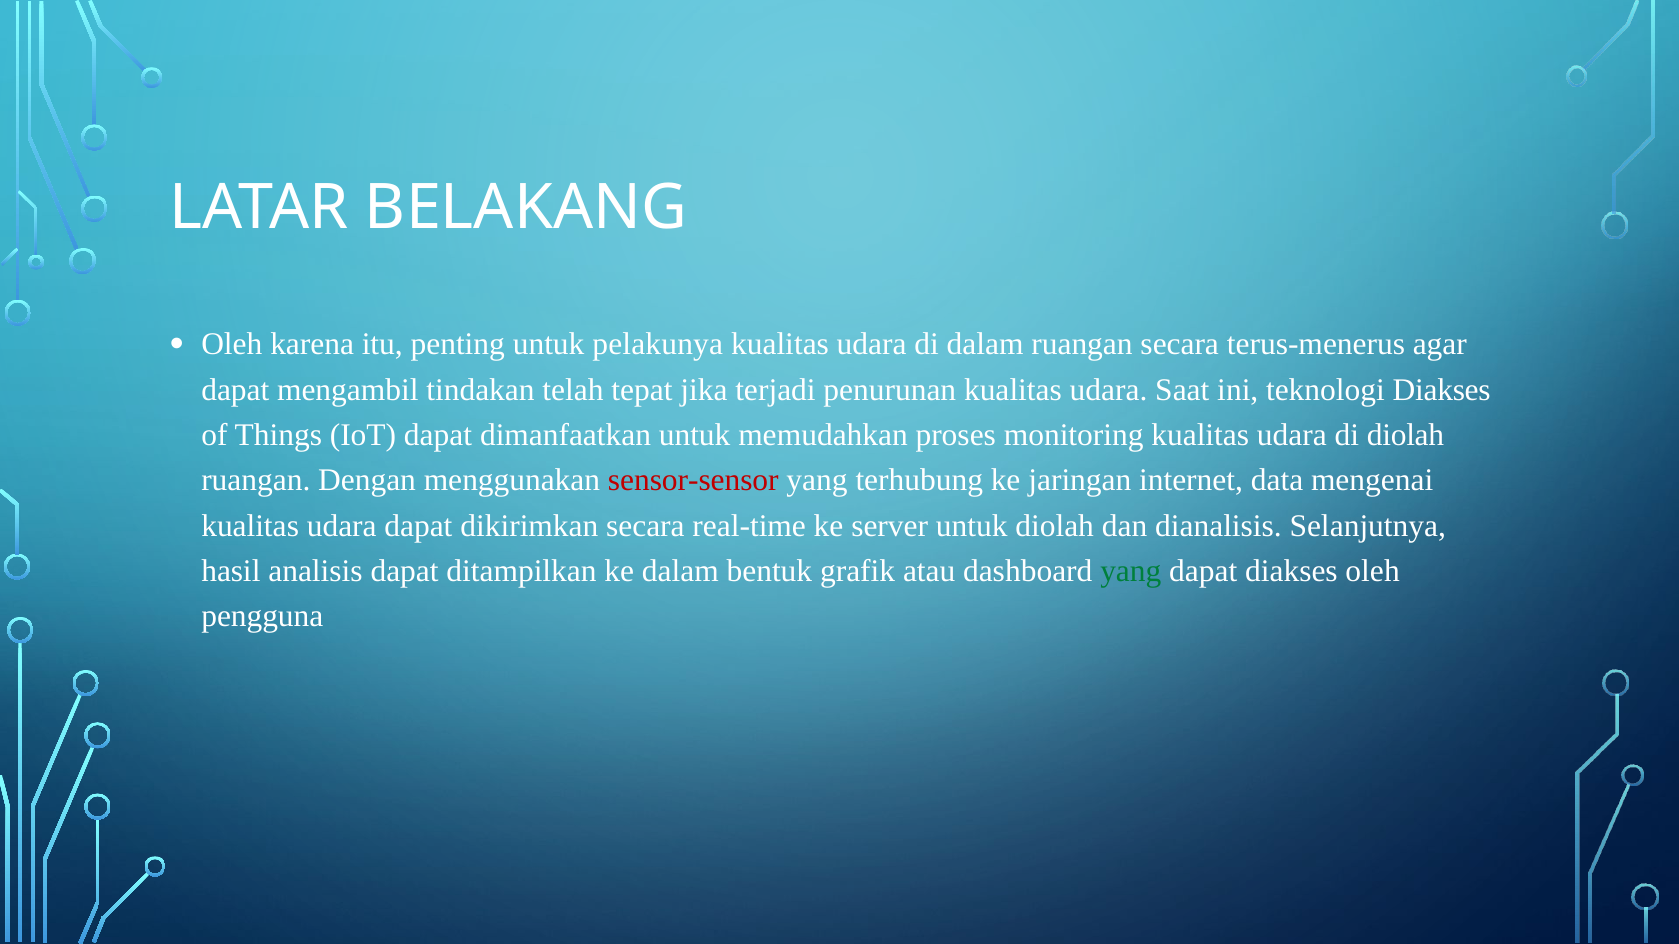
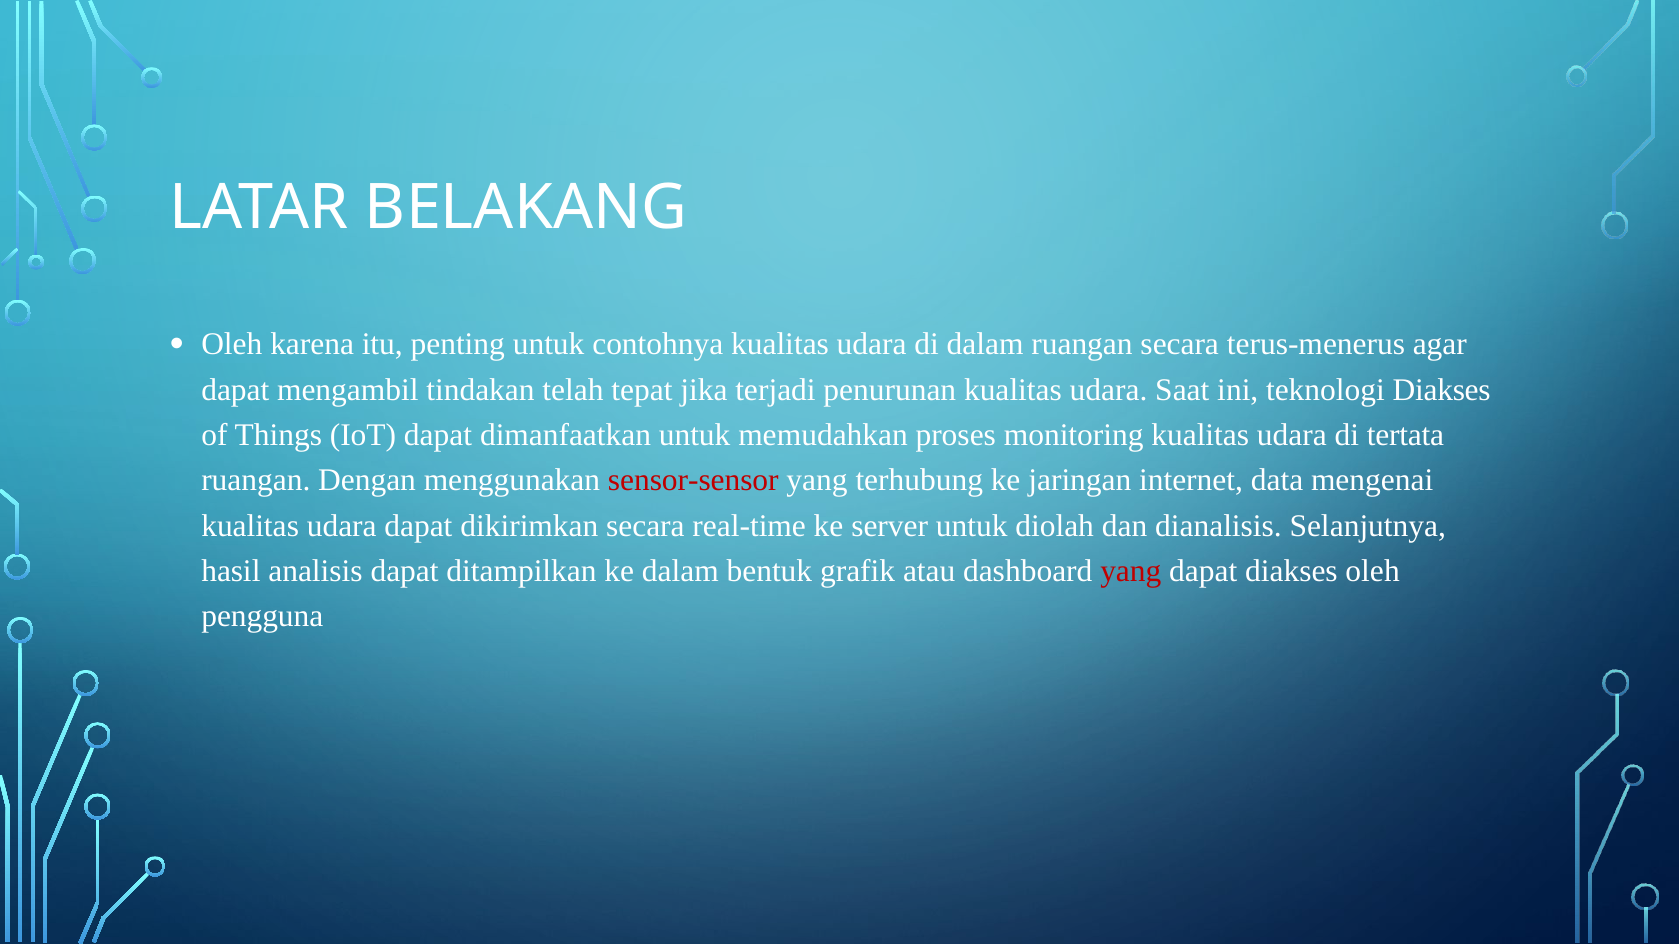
pelakunya: pelakunya -> contohnya
di diolah: diolah -> tertata
yang at (1131, 571) colour: green -> red
